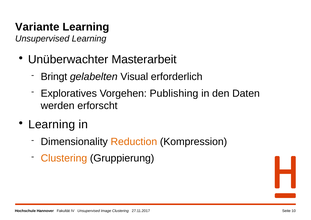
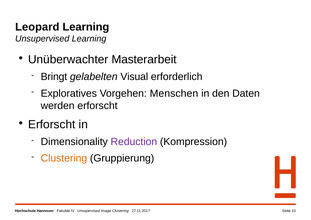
Variante: Variante -> Leopard
Publishing: Publishing -> Menschen
Learning at (52, 124): Learning -> Erforscht
Reduction colour: orange -> purple
